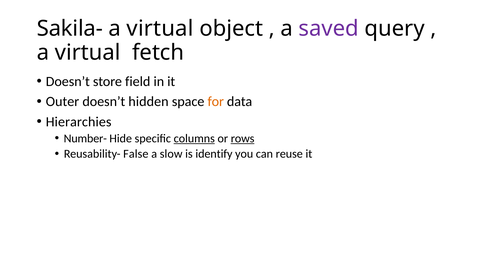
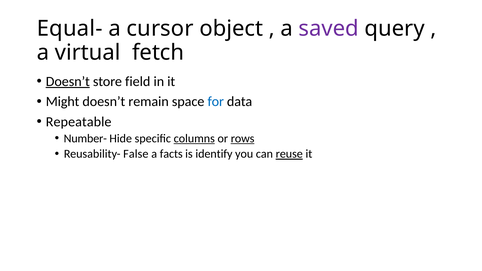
Sakila-: Sakila- -> Equal-
virtual at (160, 29): virtual -> cursor
Doesn’t at (68, 81) underline: none -> present
Outer: Outer -> Might
hidden: hidden -> remain
for colour: orange -> blue
Hierarchies: Hierarchies -> Repeatable
slow: slow -> facts
reuse underline: none -> present
